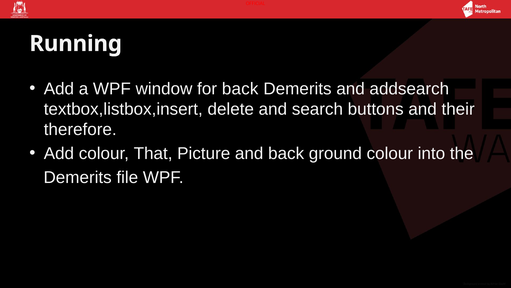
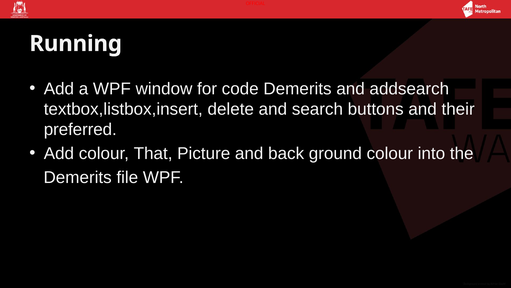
for back: back -> code
therefore: therefore -> preferred
